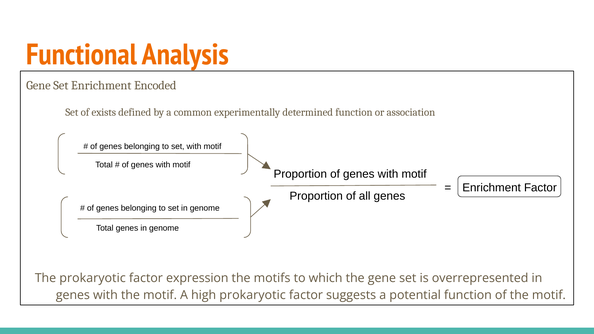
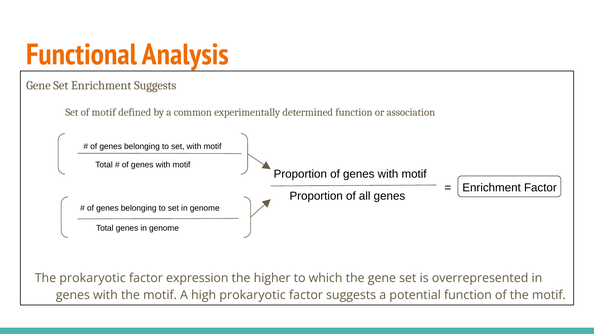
Enrichment Encoded: Encoded -> Suggests
of exists: exists -> motif
motifs: motifs -> higher
